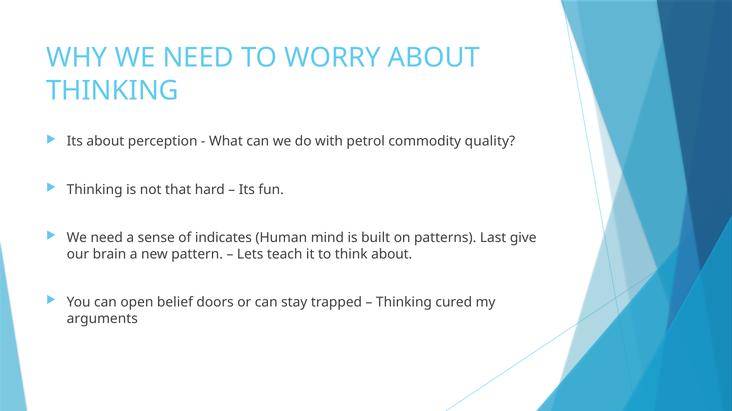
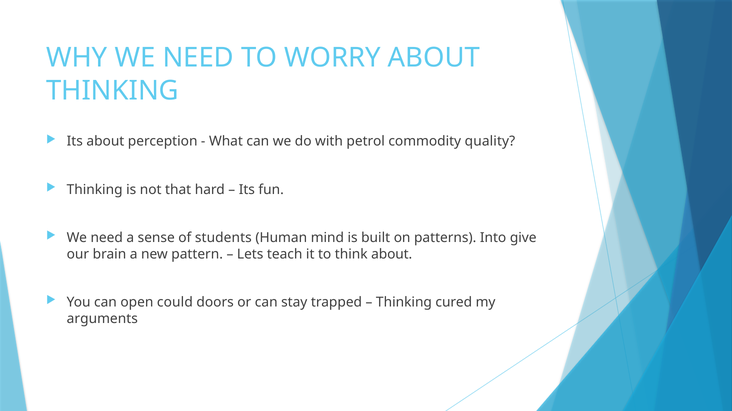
indicates: indicates -> students
Last: Last -> Into
belief: belief -> could
